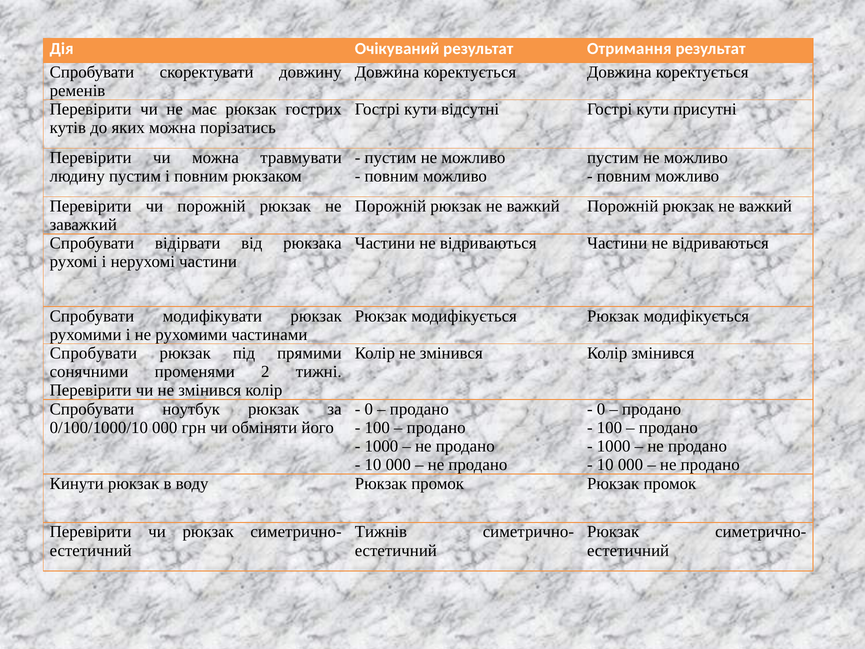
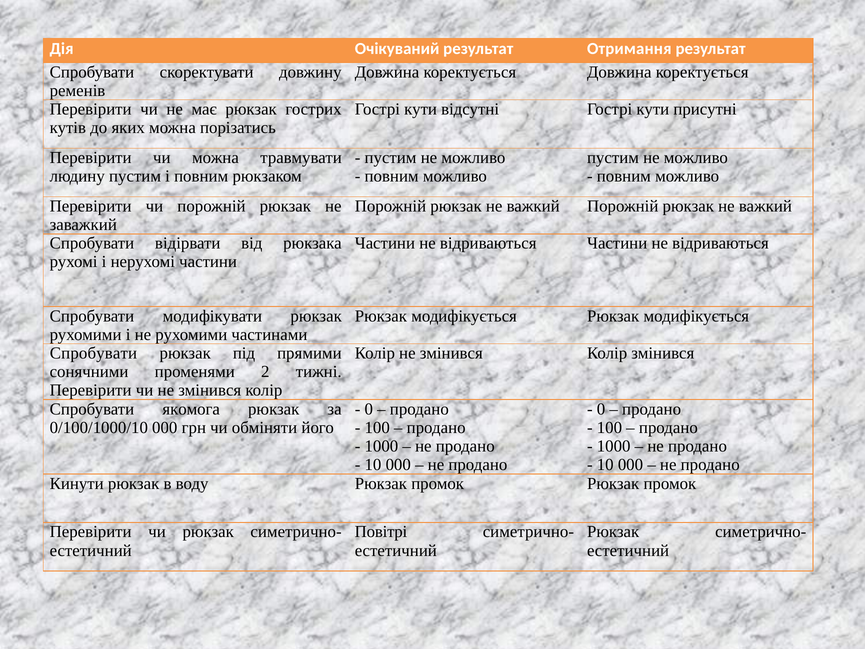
ноутбук: ноутбук -> якомога
Тижнів: Тижнів -> Повітрі
